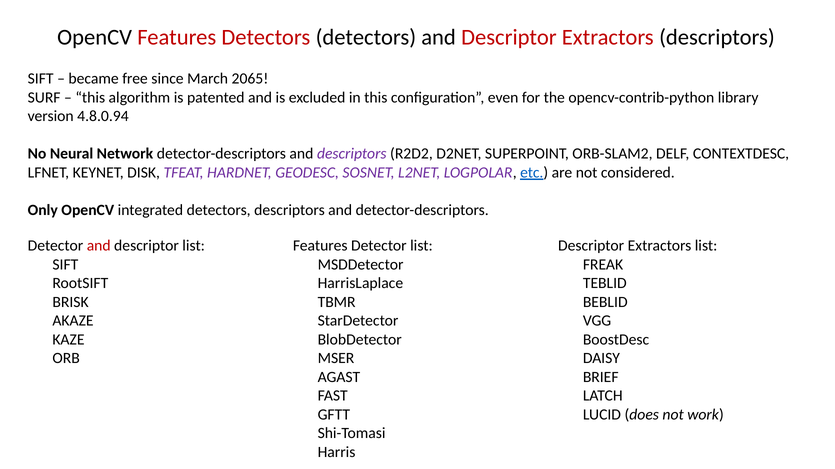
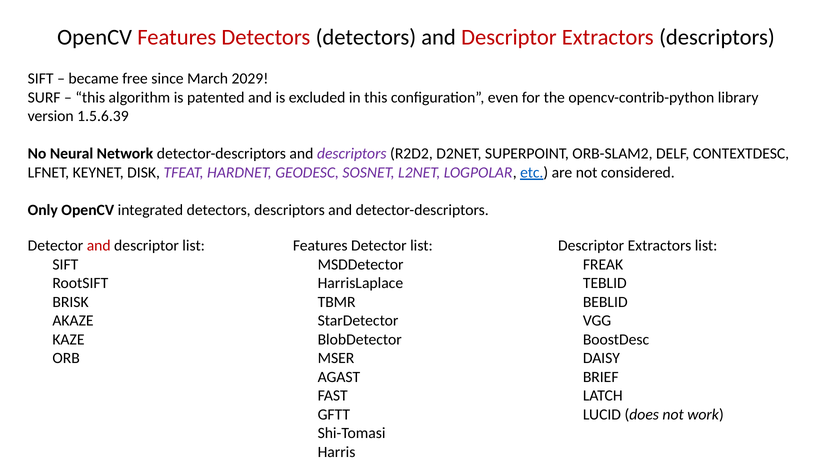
2065: 2065 -> 2029
4.8.0.94: 4.8.0.94 -> 1.5.6.39
